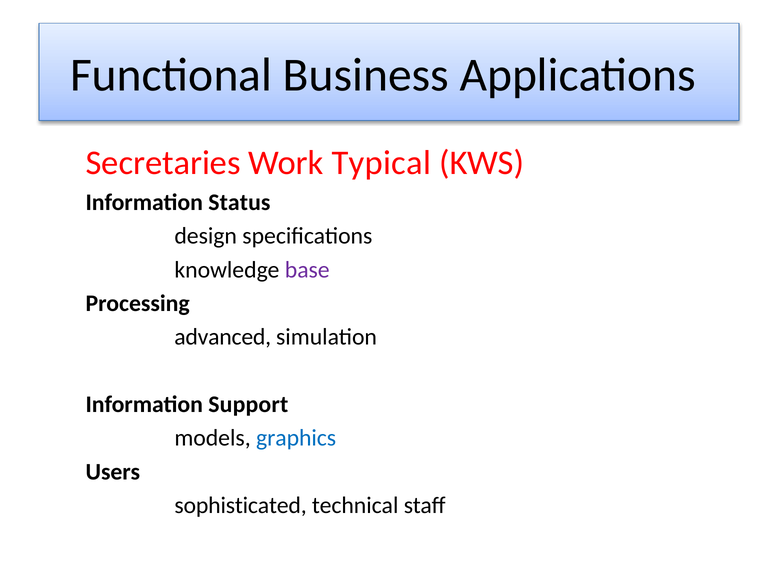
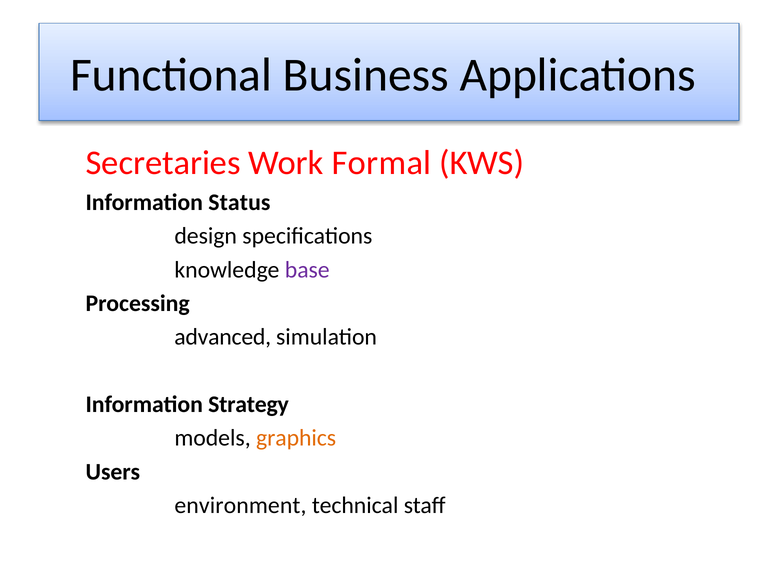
Typical: Typical -> Formal
Support: Support -> Strategy
graphics colour: blue -> orange
sophisticated: sophisticated -> environment
